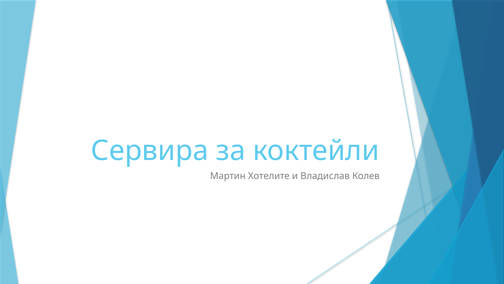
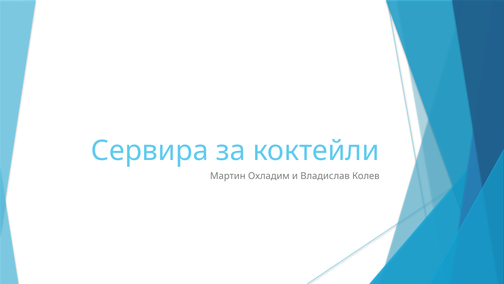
Хотелите: Хотелите -> Охладим
